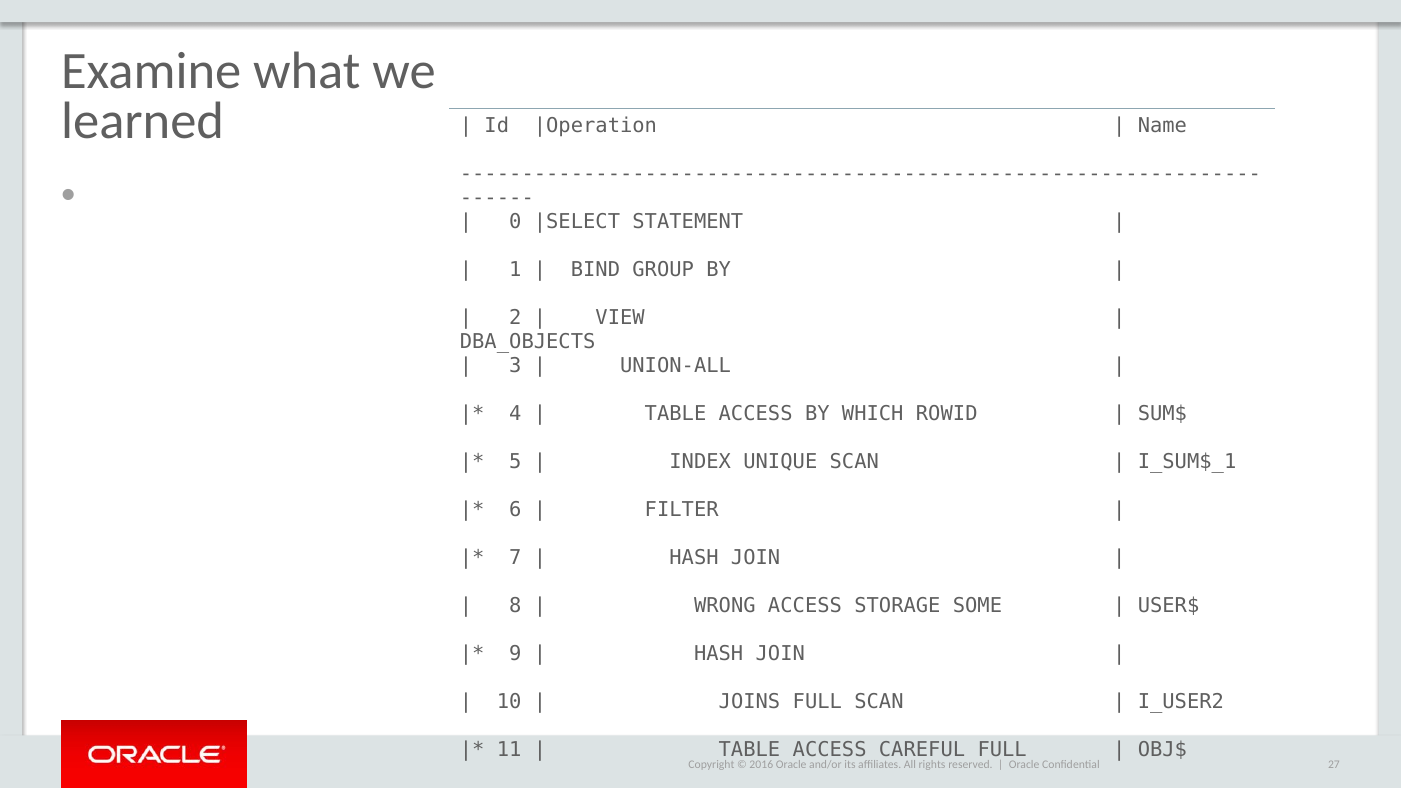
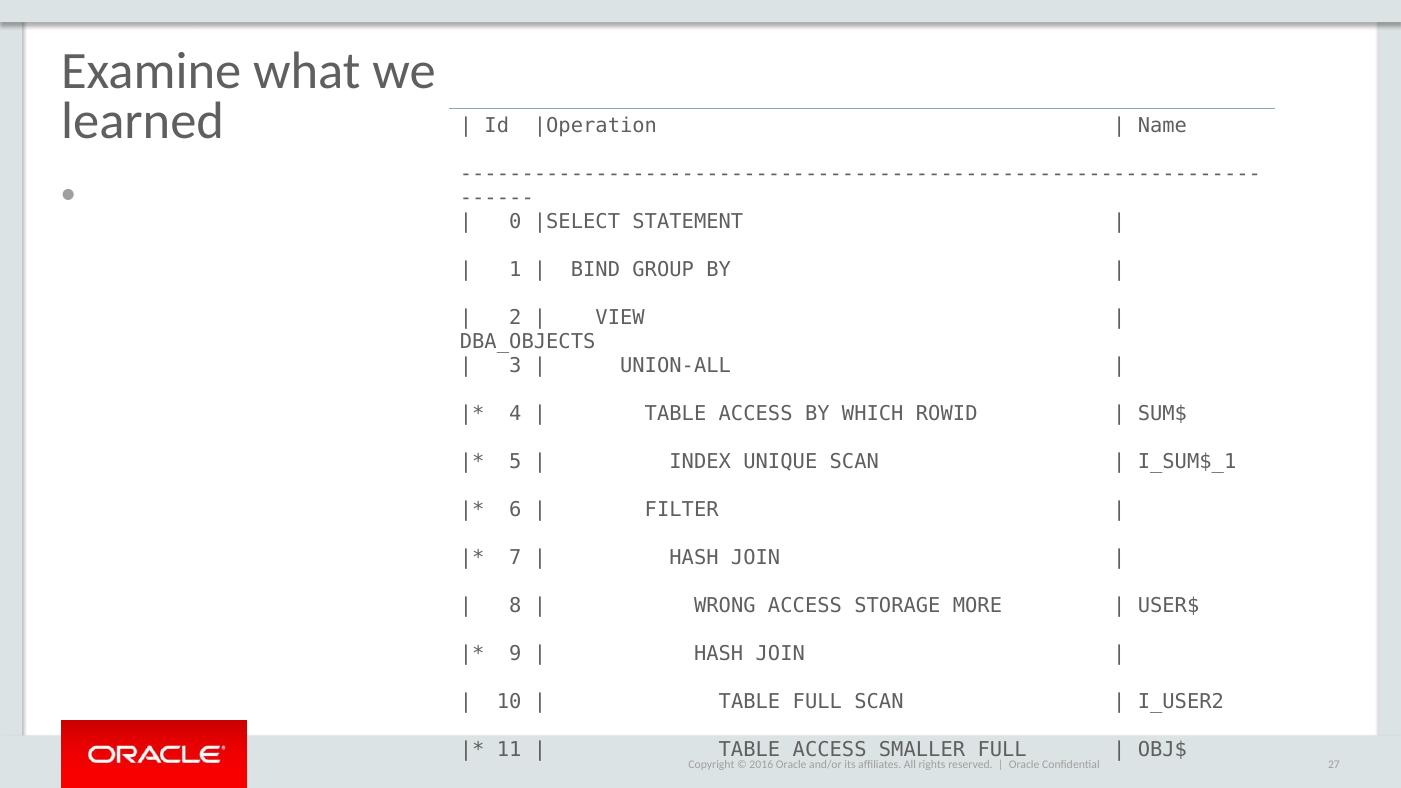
SOME: SOME -> MORE
JOINS at (750, 702): JOINS -> TABLE
CAREFUL: CAREFUL -> SMALLER
